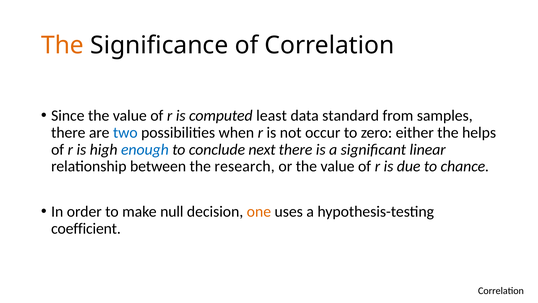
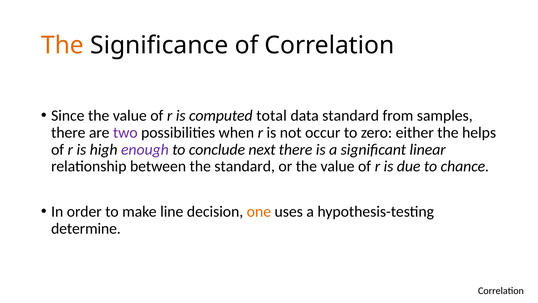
least: least -> total
two colour: blue -> purple
enough colour: blue -> purple
the research: research -> standard
null: null -> line
coefficient: coefficient -> determine
